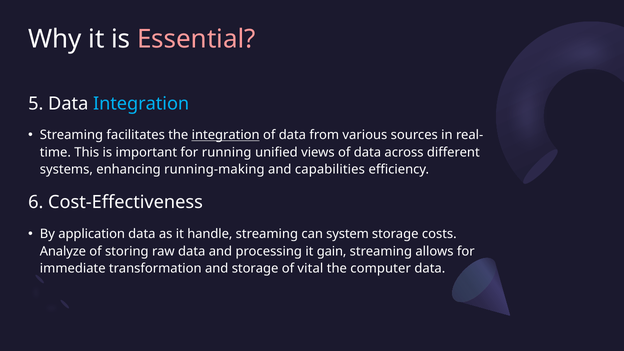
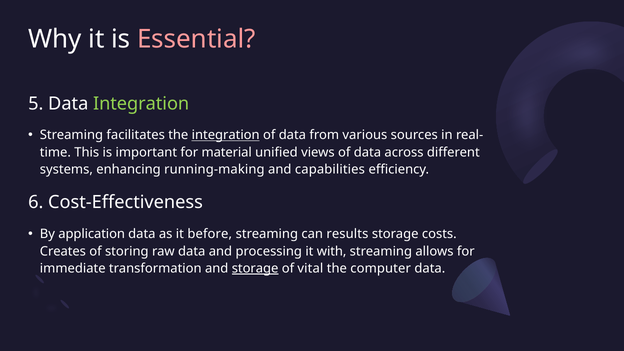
Integration at (141, 104) colour: light blue -> light green
running: running -> material
handle: handle -> before
system: system -> results
Analyze: Analyze -> Creates
gain: gain -> with
storage at (255, 268) underline: none -> present
